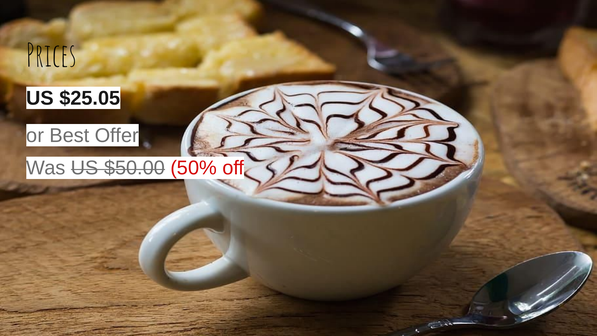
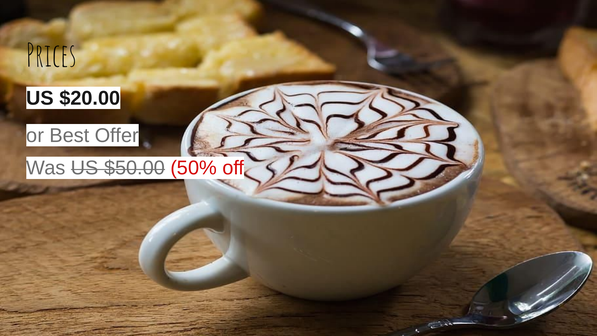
$25.05: $25.05 -> $20.00
